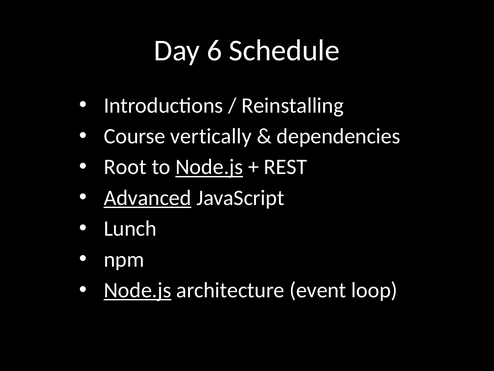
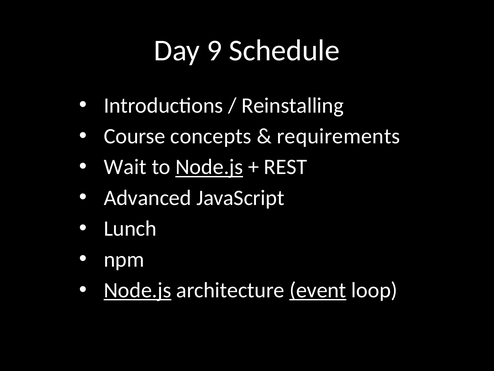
6: 6 -> 9
vertically: vertically -> concepts
dependencies: dependencies -> requirements
Root: Root -> Wait
Advanced underline: present -> none
event underline: none -> present
